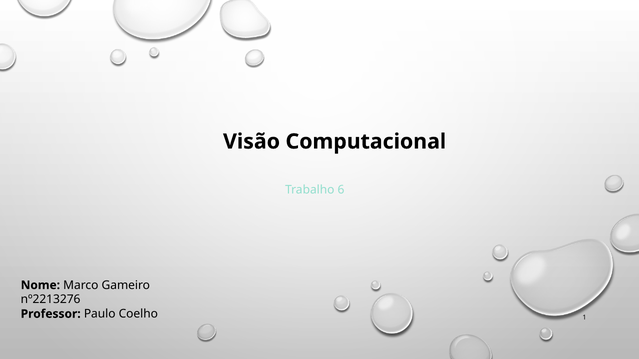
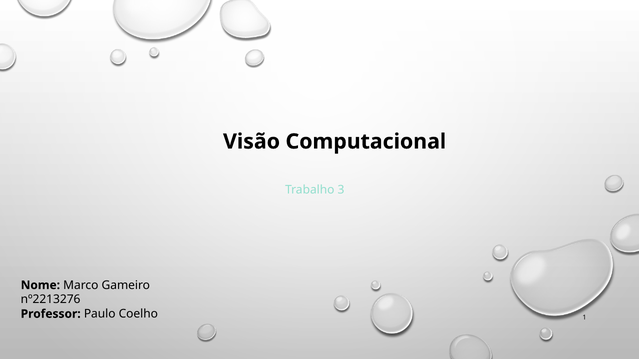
6: 6 -> 3
